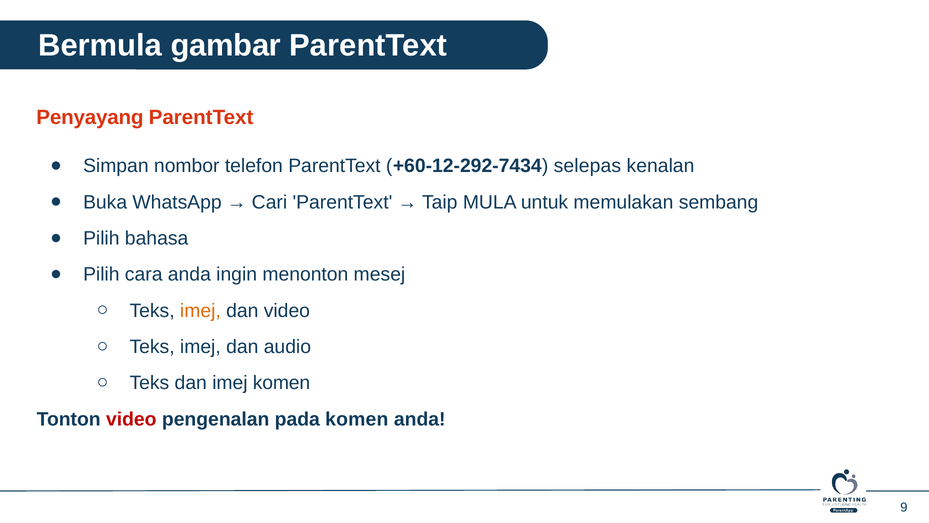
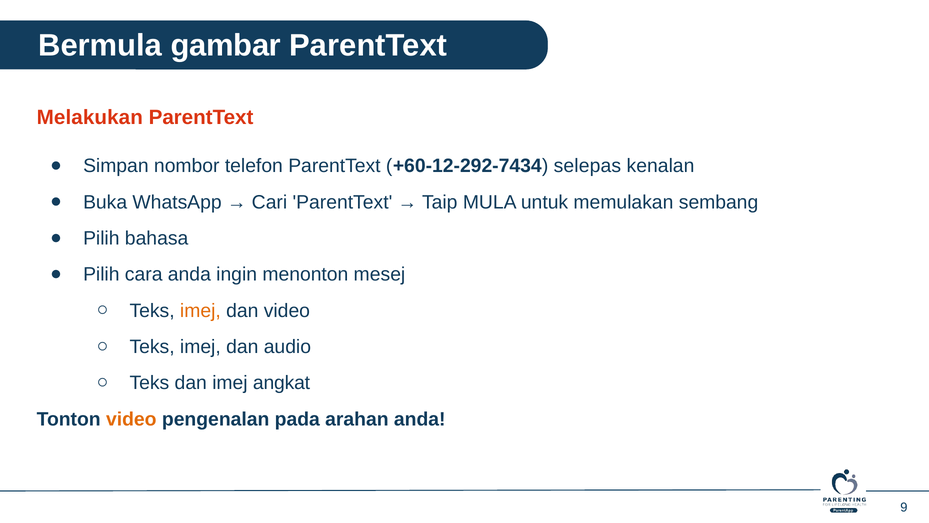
Penyayang: Penyayang -> Melakukan
imej komen: komen -> angkat
video at (131, 419) colour: red -> orange
pada komen: komen -> arahan
